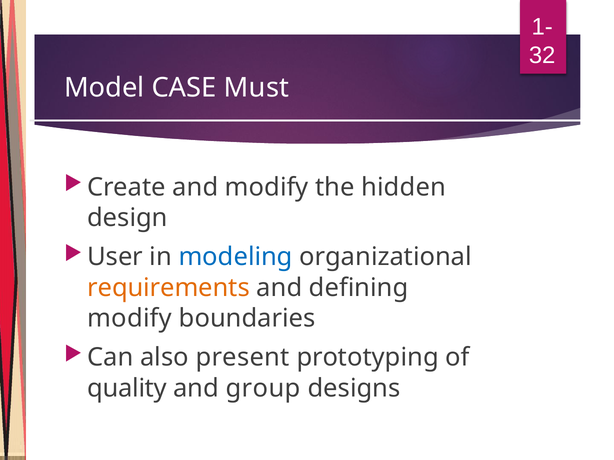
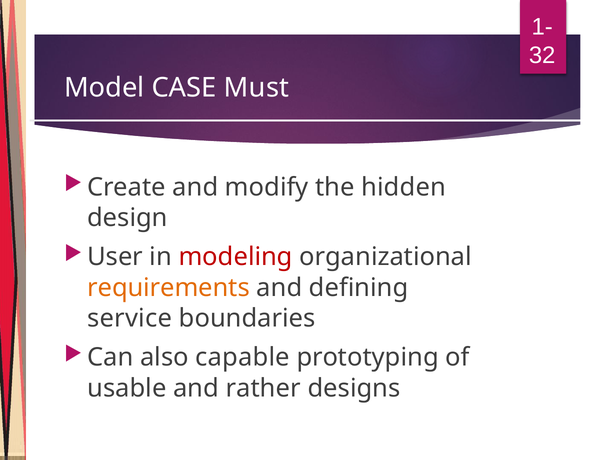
modeling colour: blue -> red
modify at (130, 319): modify -> service
present: present -> capable
quality: quality -> usable
group: group -> rather
